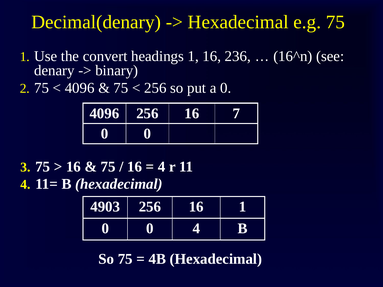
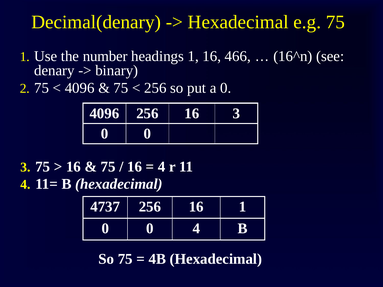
convert: convert -> number
236: 236 -> 466
16 7: 7 -> 3
4903: 4903 -> 4737
